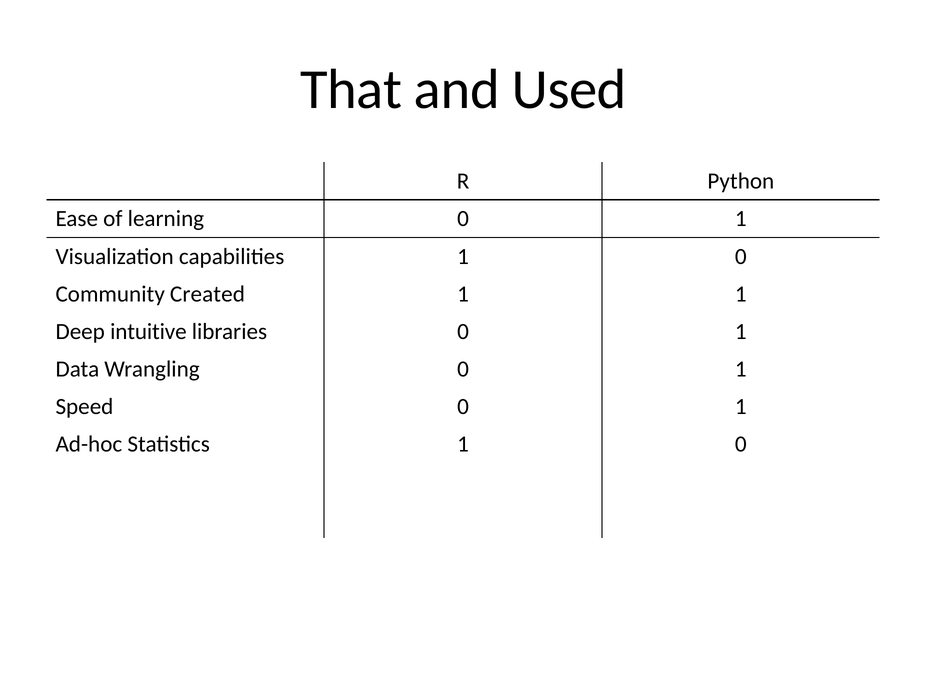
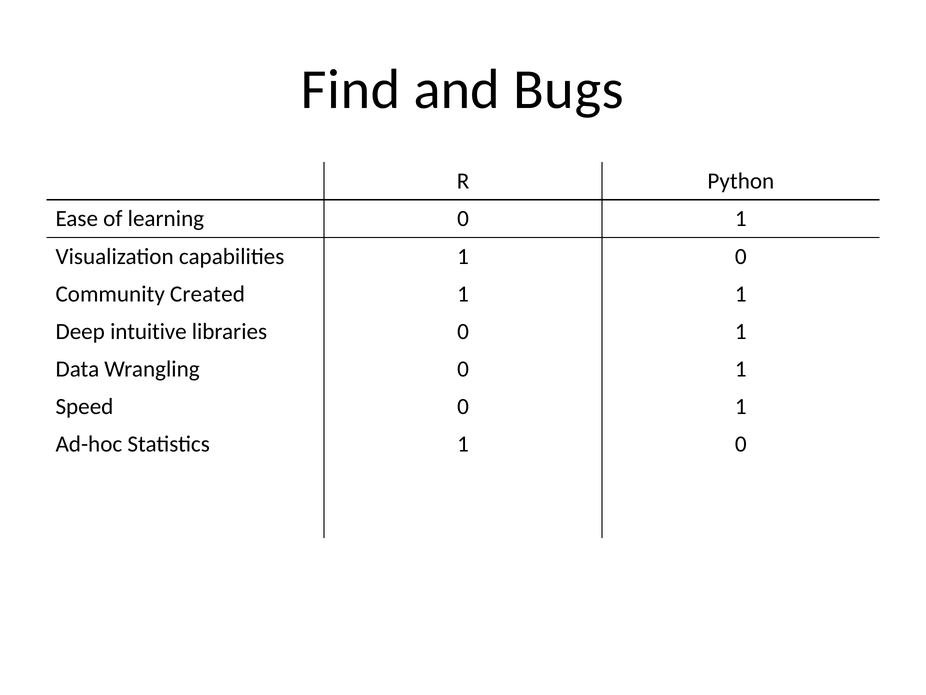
That: That -> Find
Used: Used -> Bugs
